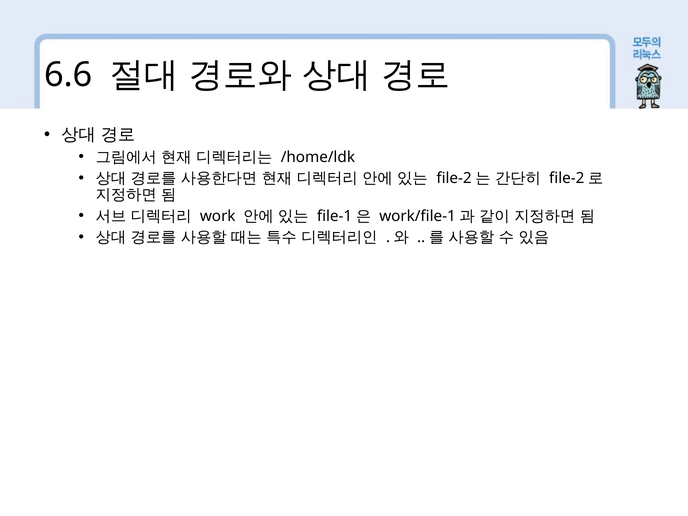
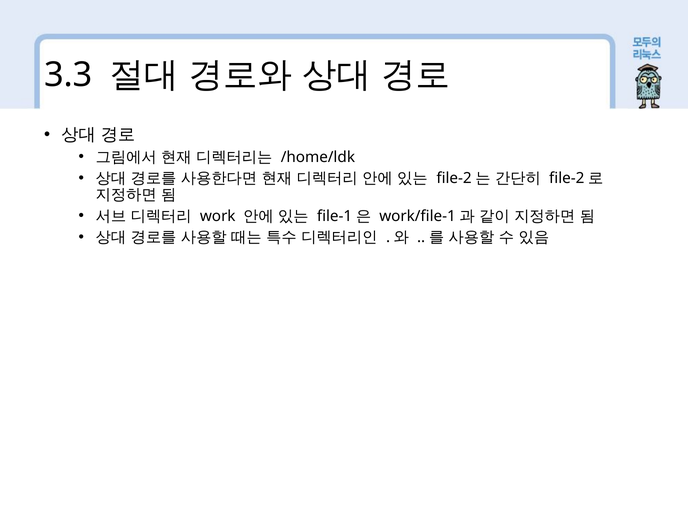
6.6: 6.6 -> 3.3
